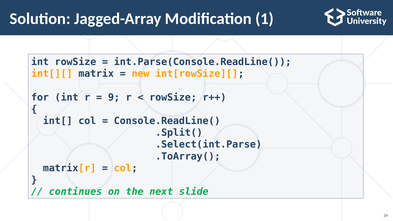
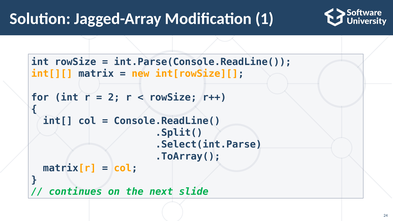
9: 9 -> 2
